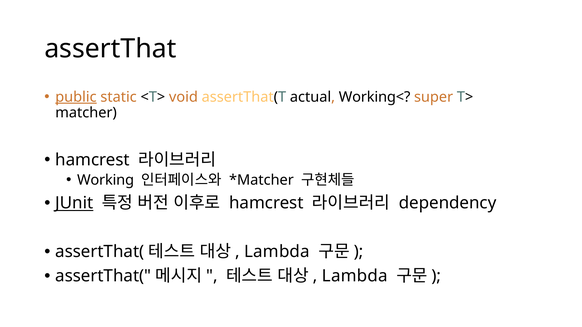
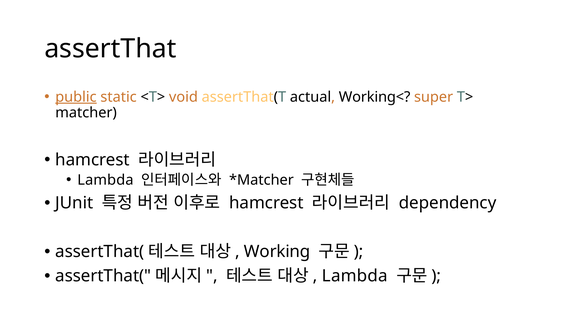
Working at (106, 180): Working -> Lambda
JUnit underline: present -> none
Lambda at (277, 252): Lambda -> Working
